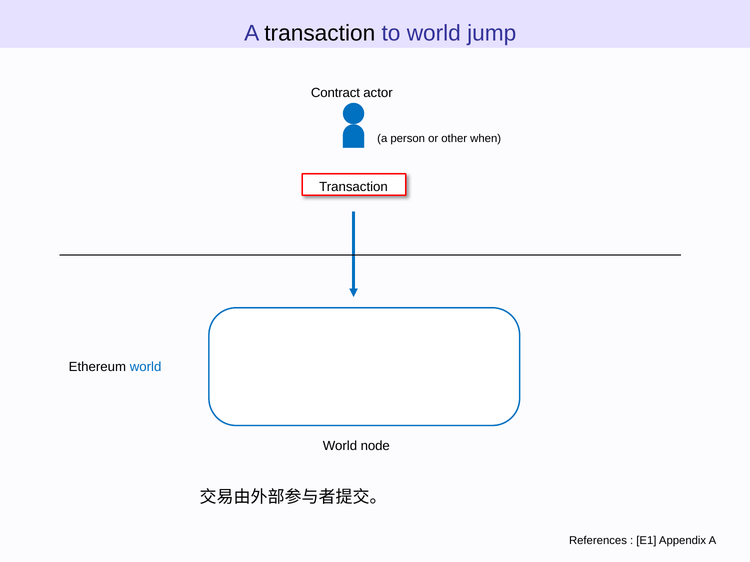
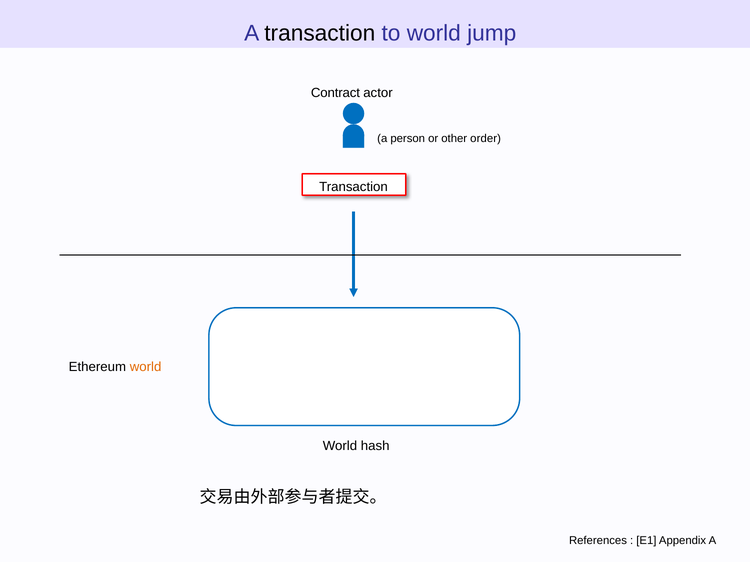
when: when -> order
world at (146, 367) colour: blue -> orange
node: node -> hash
